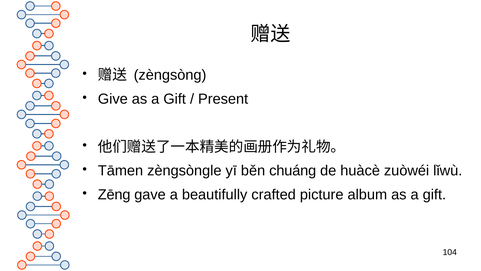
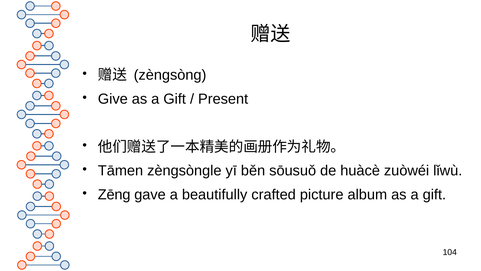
chuáng: chuáng -> sōusuǒ
